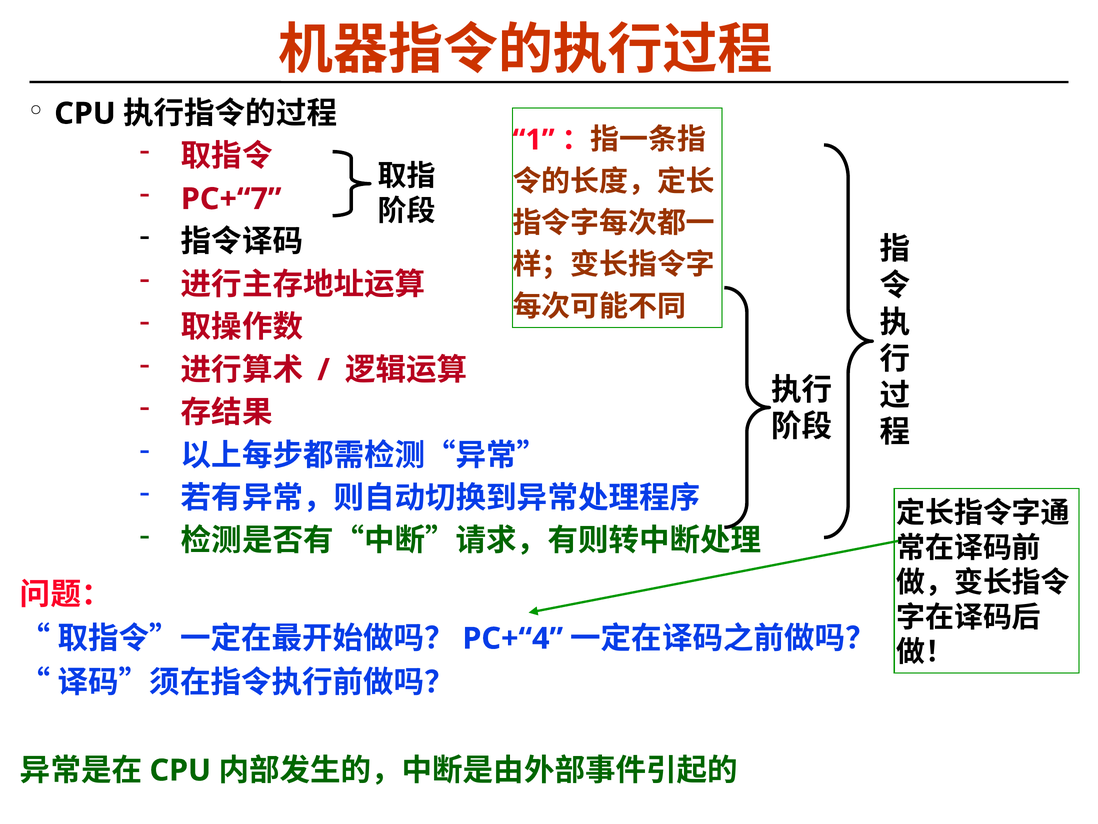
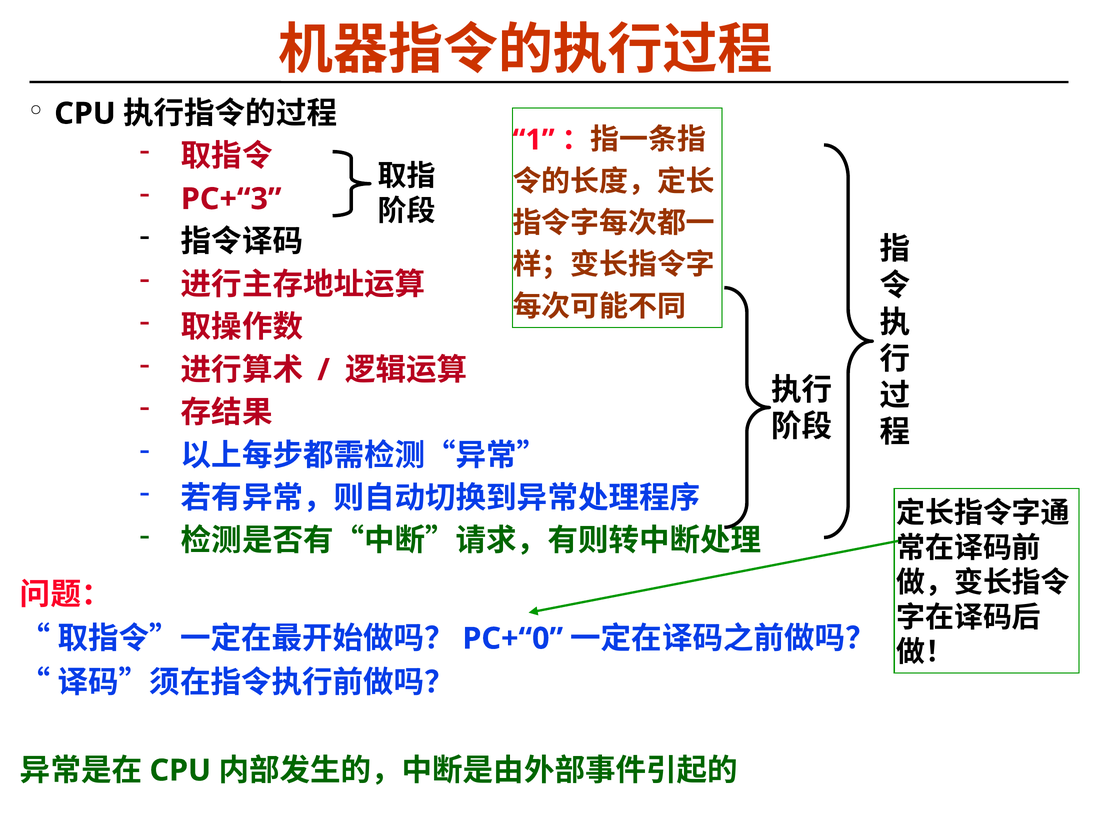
PC+“7: PC+“7 -> PC+“3
PC+“4: PC+“4 -> PC+“0
